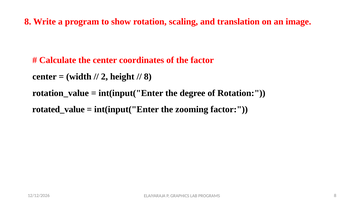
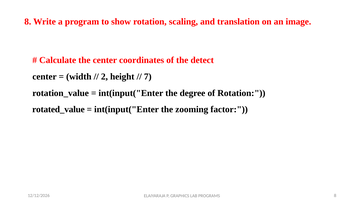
the factor: factor -> detect
8 at (148, 76): 8 -> 7
